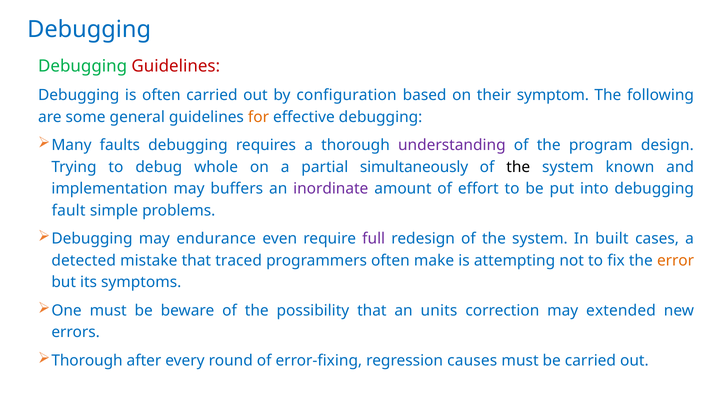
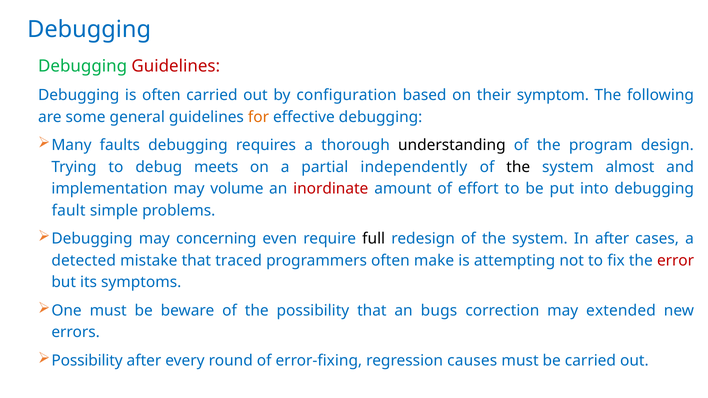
understanding colour: purple -> black
whole: whole -> meets
simultaneously: simultaneously -> independently
known: known -> almost
buffers: buffers -> volume
inordinate colour: purple -> red
endurance: endurance -> concerning
full colour: purple -> black
In built: built -> after
error colour: orange -> red
units: units -> bugs
Thorough at (87, 361): Thorough -> Possibility
